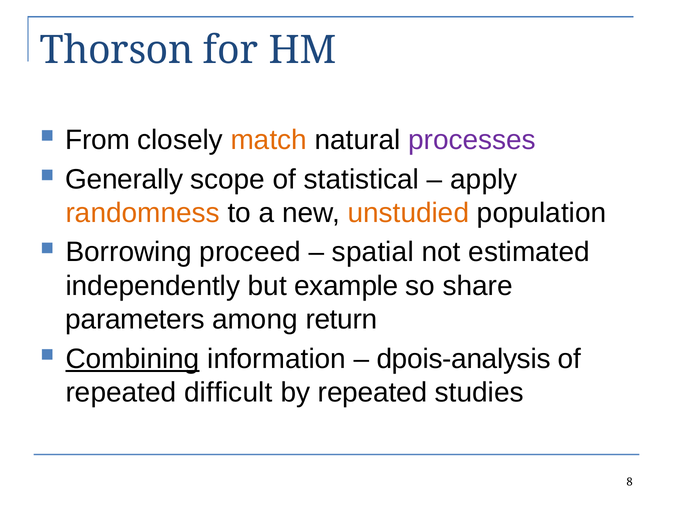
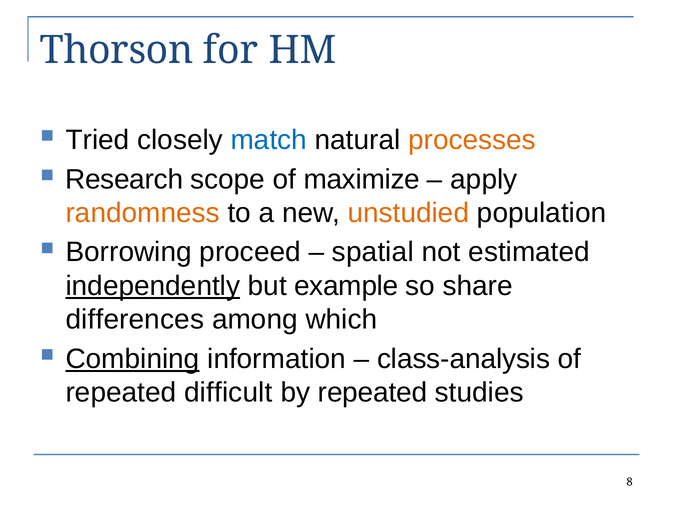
From: From -> Tried
match colour: orange -> blue
processes colour: purple -> orange
Generally: Generally -> Research
statistical: statistical -> maximize
independently underline: none -> present
parameters: parameters -> differences
return: return -> which
dpois-analysis: dpois-analysis -> class-analysis
